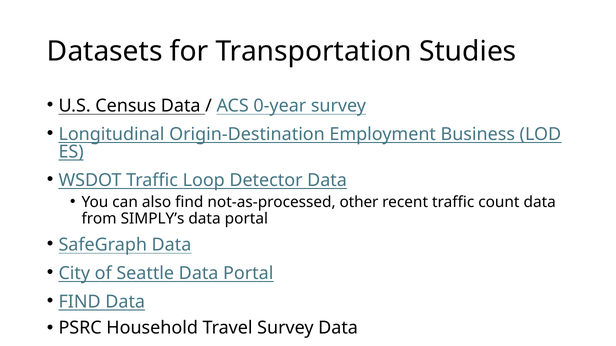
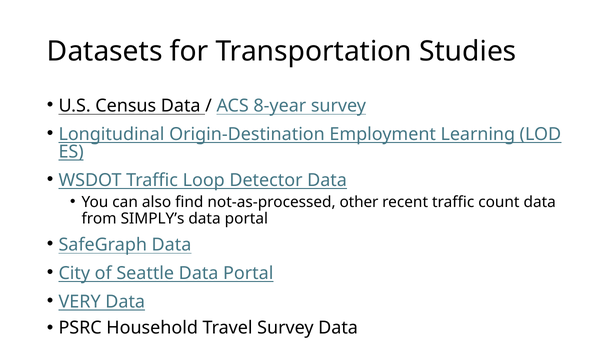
0-year: 0-year -> 8-year
Business: Business -> Learning
FIND at (80, 302): FIND -> VERY
